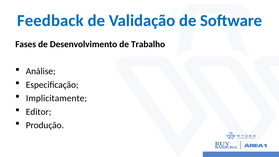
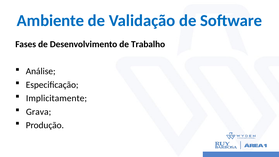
Feedback: Feedback -> Ambiente
Editor: Editor -> Grava
